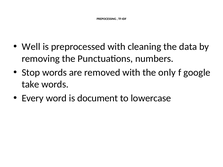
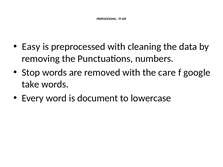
Well: Well -> Easy
only: only -> care
